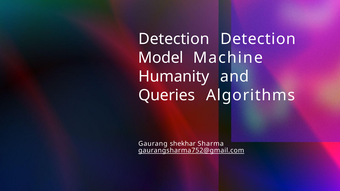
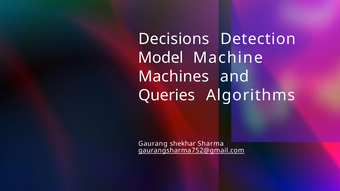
Detection at (174, 39): Detection -> Decisions
Humanity: Humanity -> Machines
